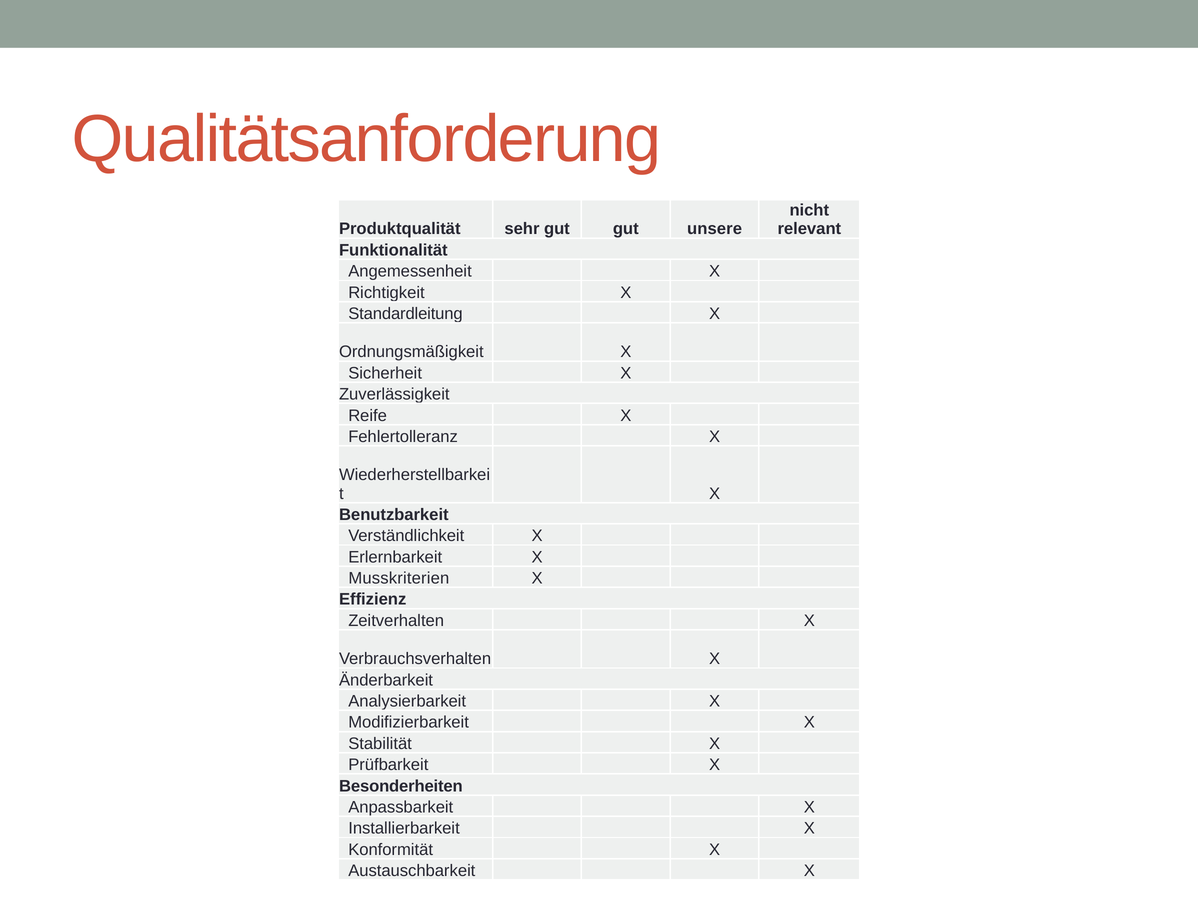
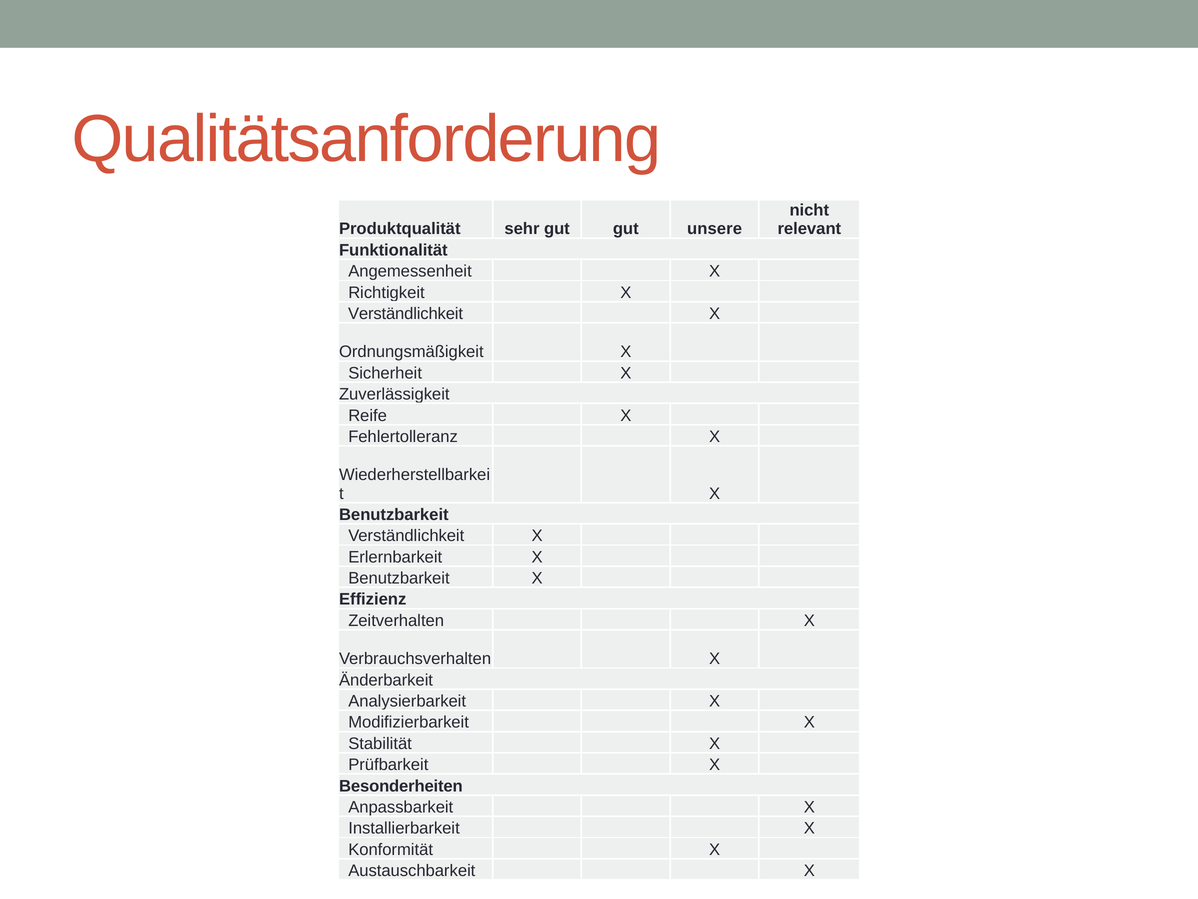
Standardleitung at (406, 314): Standardleitung -> Verständlichkeit
Musskriterien at (399, 578): Musskriterien -> Benutzbarkeit
